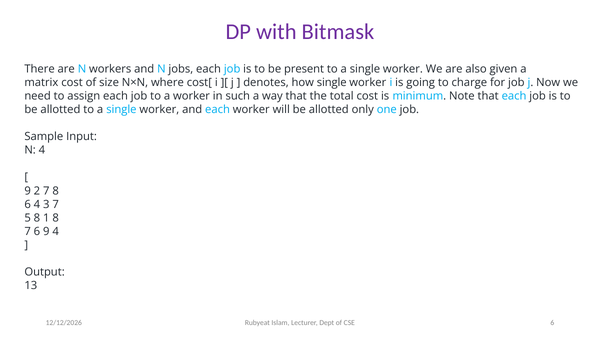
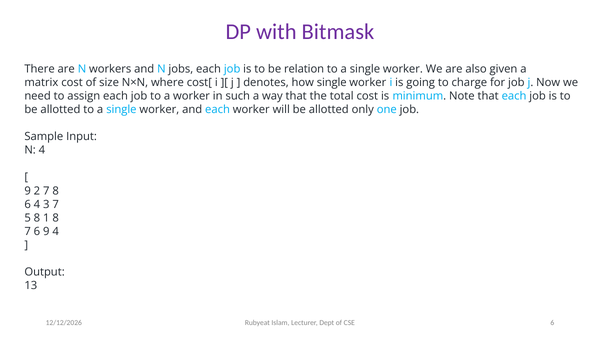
present: present -> relation
